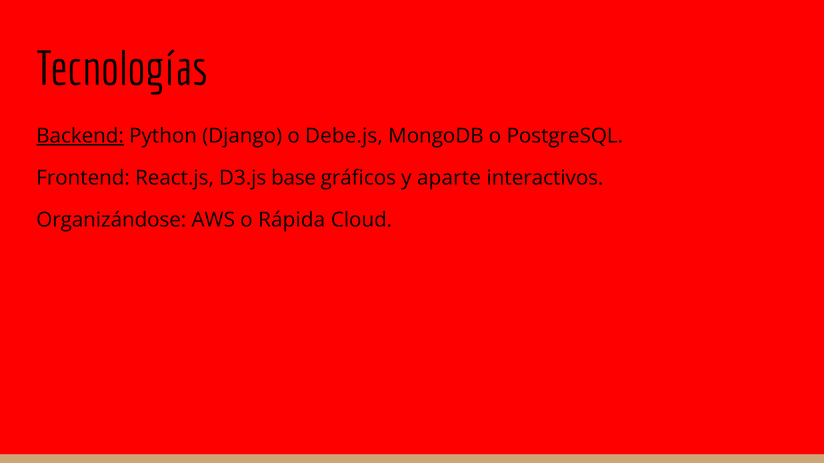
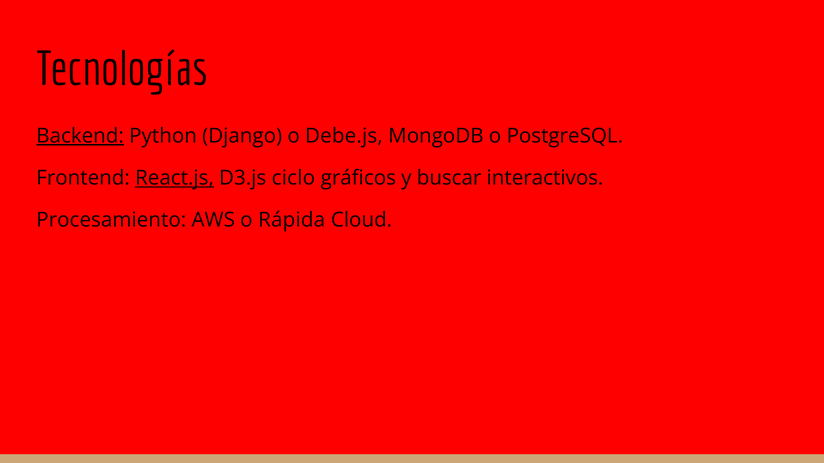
React.js underline: none -> present
base: base -> ciclo
aparte: aparte -> buscar
Organizándose: Organizándose -> Procesamiento
